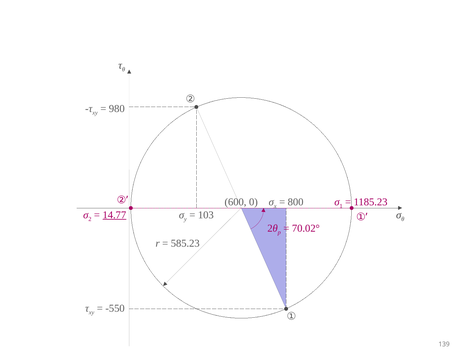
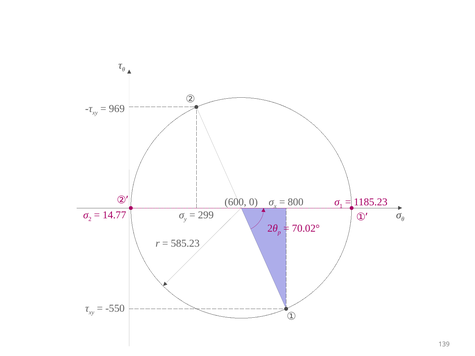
980: 980 -> 969
14.77 underline: present -> none
103: 103 -> 299
